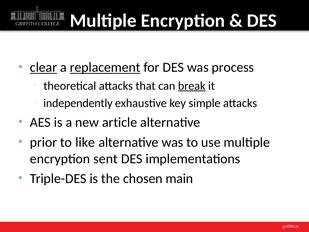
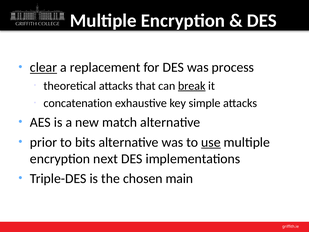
replacement underline: present -> none
independently: independently -> concatenation
article: article -> match
like: like -> bits
use underline: none -> present
sent: sent -> next
